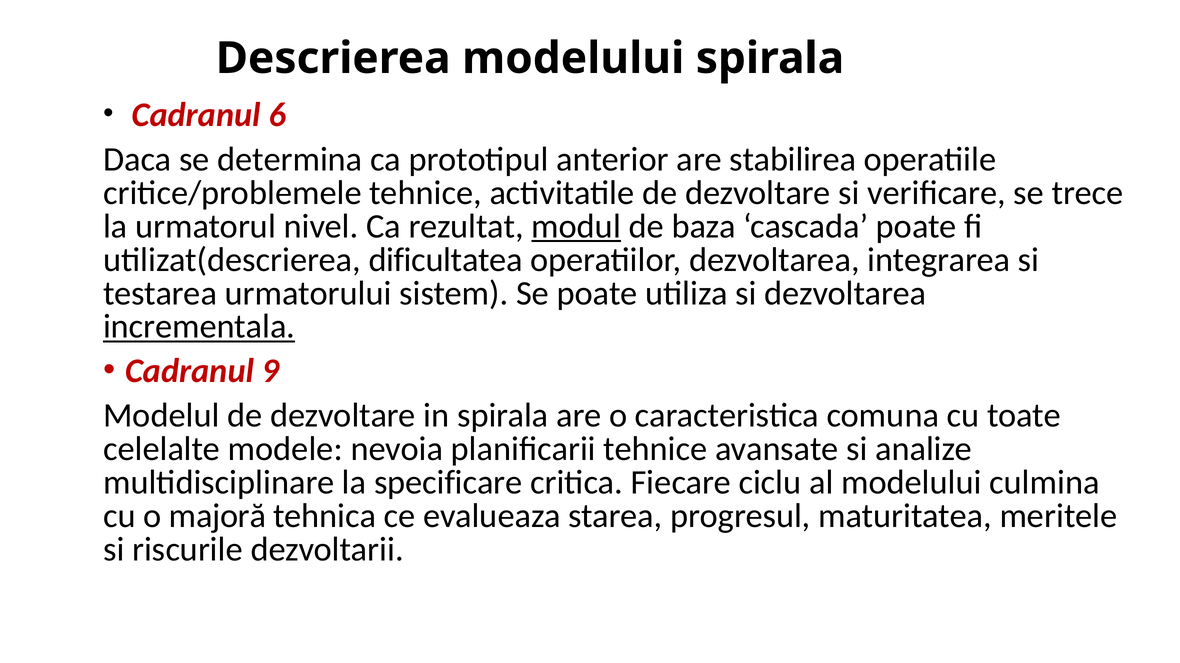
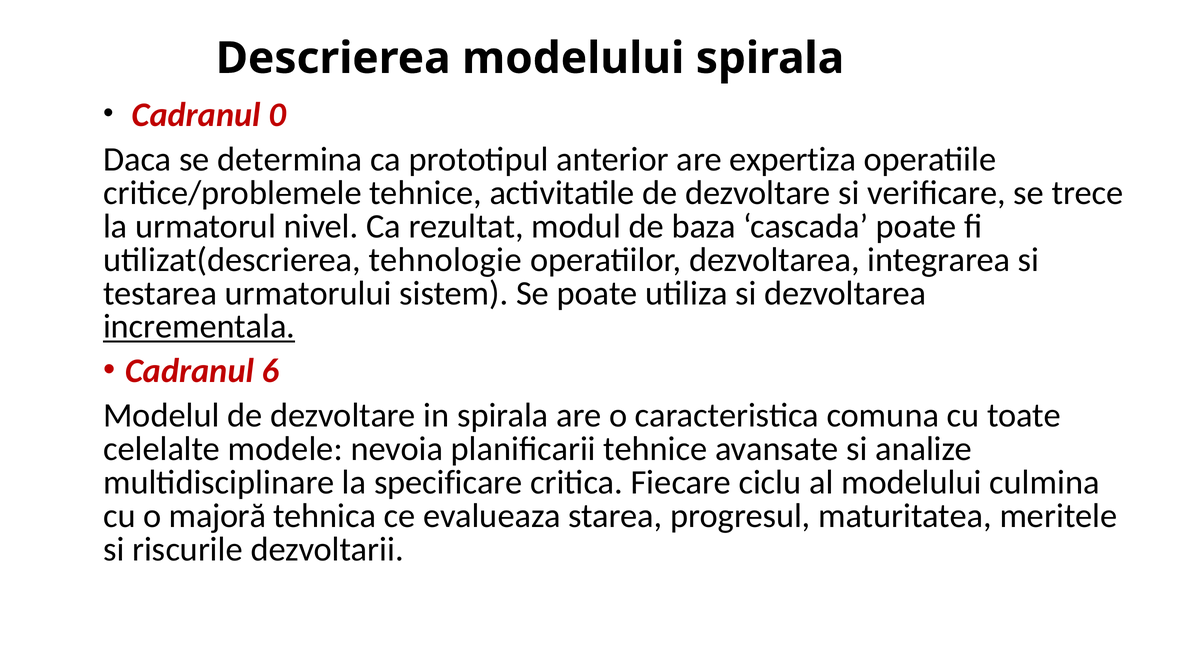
6: 6 -> 0
stabilirea: stabilirea -> expertiza
modul underline: present -> none
dificultatea: dificultatea -> tehnologie
9: 9 -> 6
